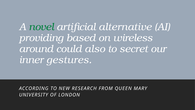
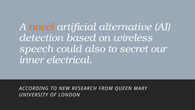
novel colour: green -> orange
providing: providing -> detection
around: around -> speech
gestures: gestures -> electrical
